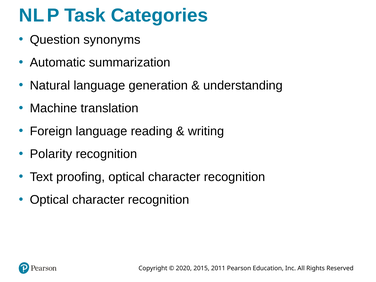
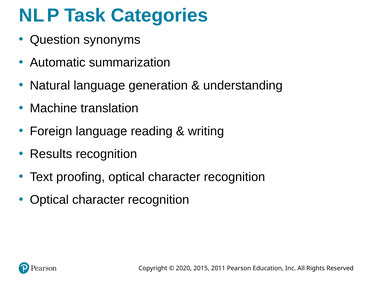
Polarity: Polarity -> Results
